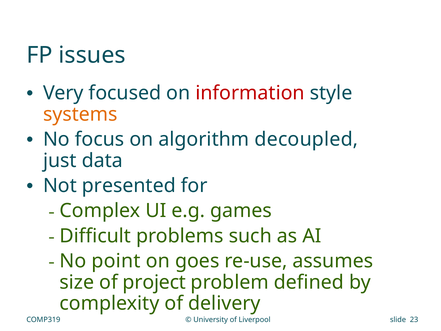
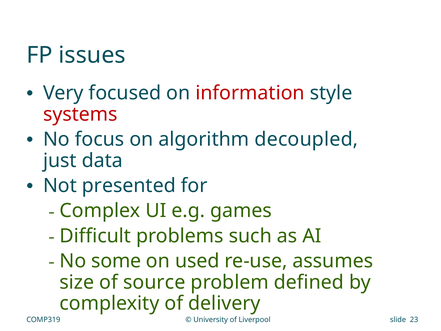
systems colour: orange -> red
point: point -> some
goes: goes -> used
project: project -> source
